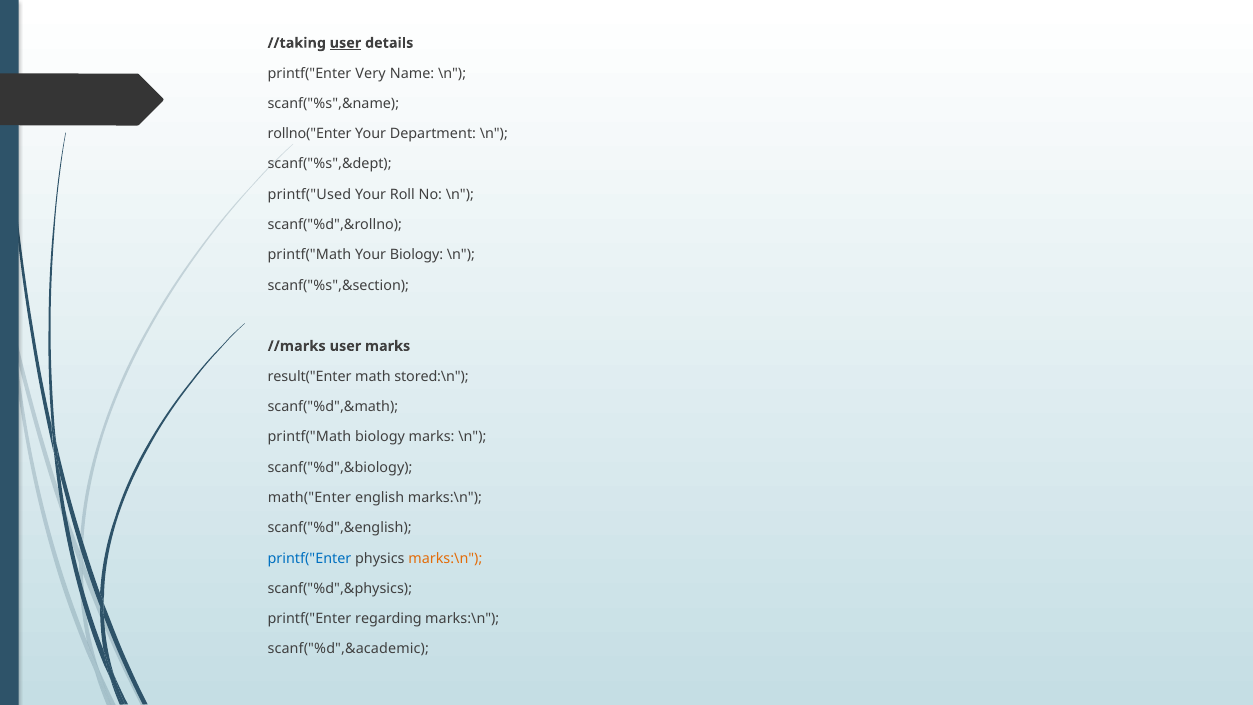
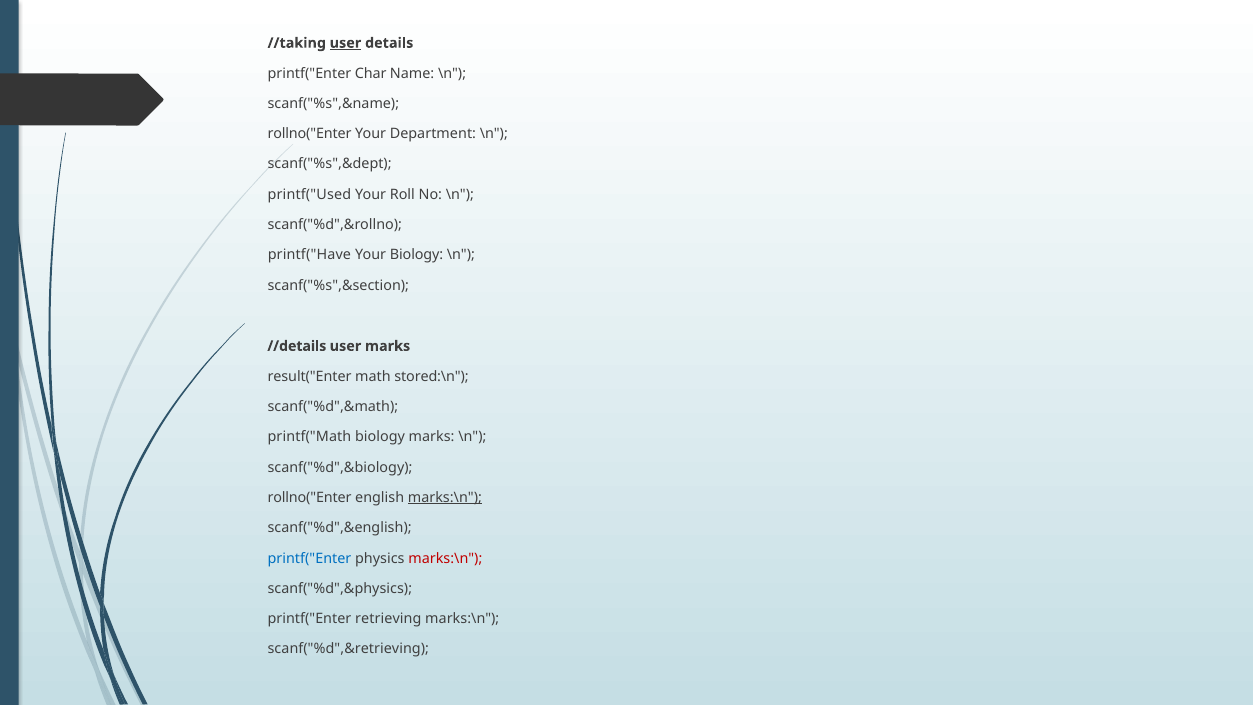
Very: Very -> Char
printf("Math at (309, 255): printf("Math -> printf("Have
//marks: //marks -> //details
math("Enter at (309, 498): math("Enter -> rollno("Enter
marks:\n at (445, 498) underline: none -> present
marks:\n at (445, 558) colour: orange -> red
regarding: regarding -> retrieving
scanf("%d",&academic: scanf("%d",&academic -> scanf("%d",&retrieving
